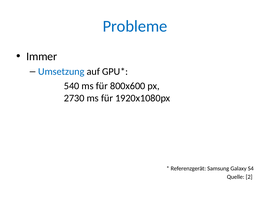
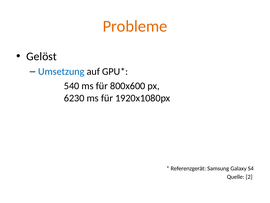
Probleme colour: blue -> orange
Immer: Immer -> Gelöst
2730: 2730 -> 6230
